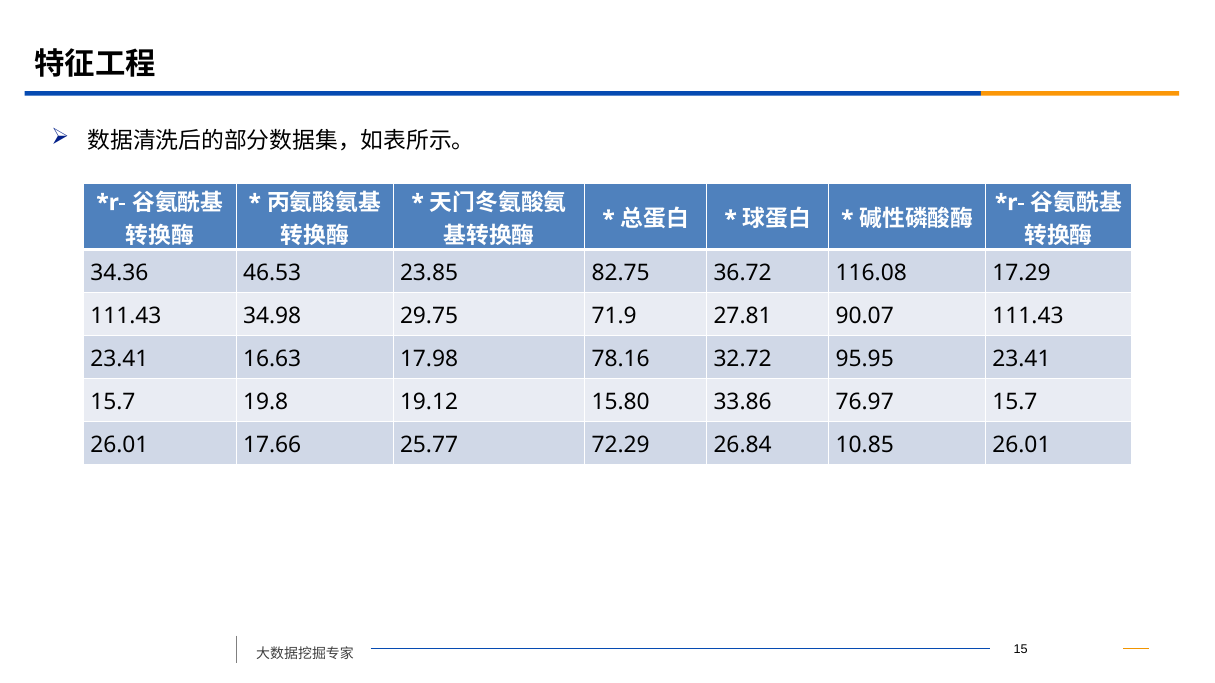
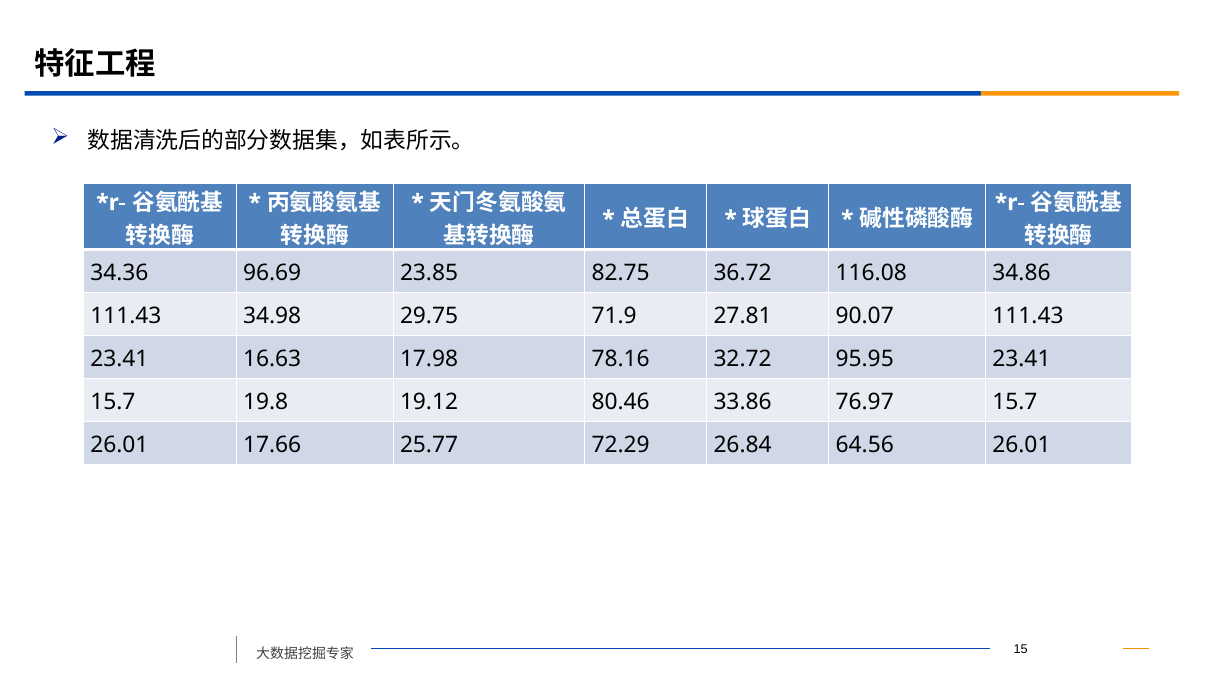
46.53: 46.53 -> 96.69
17.29: 17.29 -> 34.86
15.80: 15.80 -> 80.46
10.85: 10.85 -> 64.56
